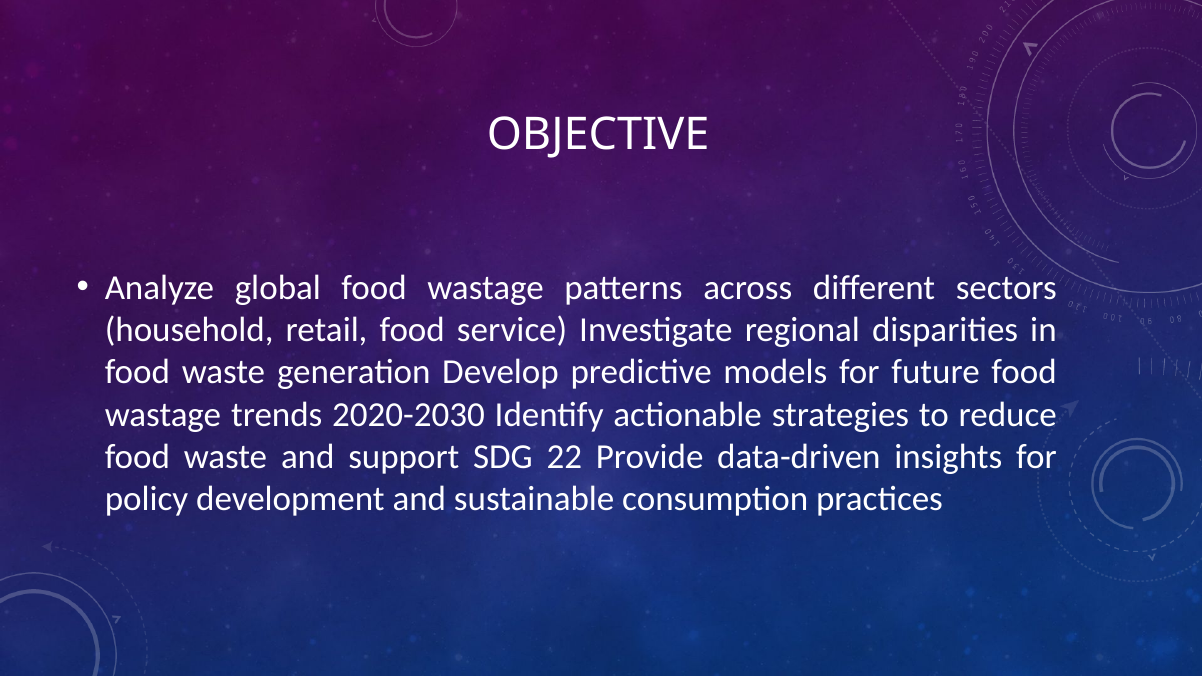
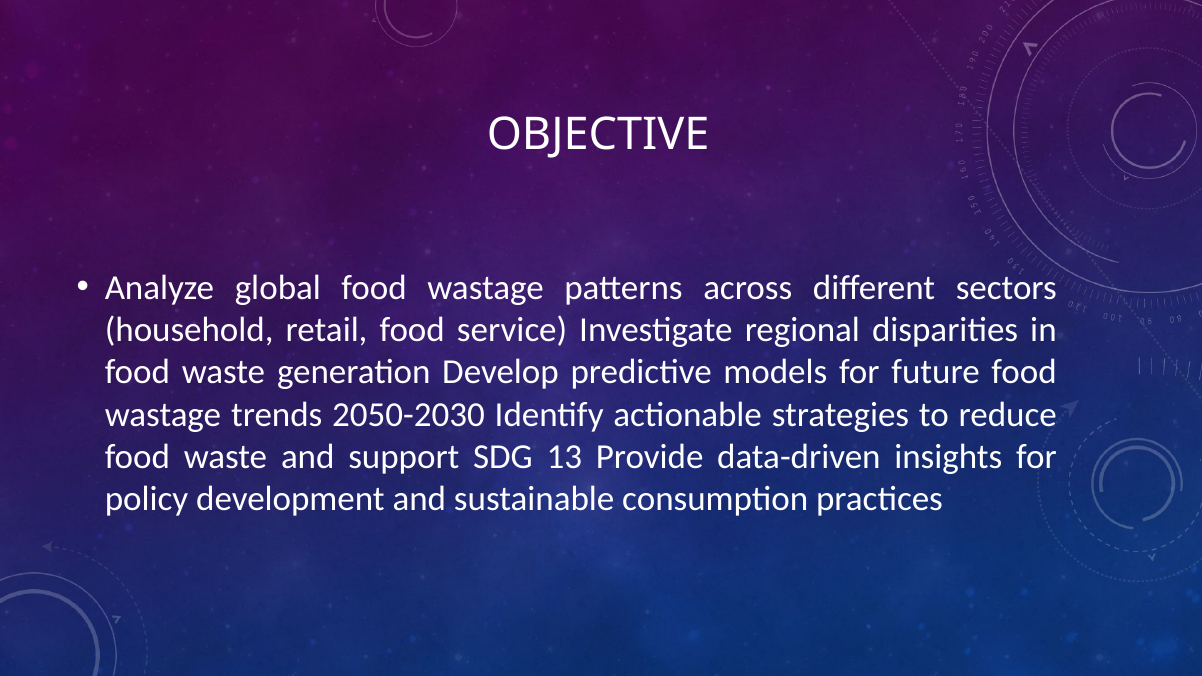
2020-2030: 2020-2030 -> 2050-2030
22: 22 -> 13
